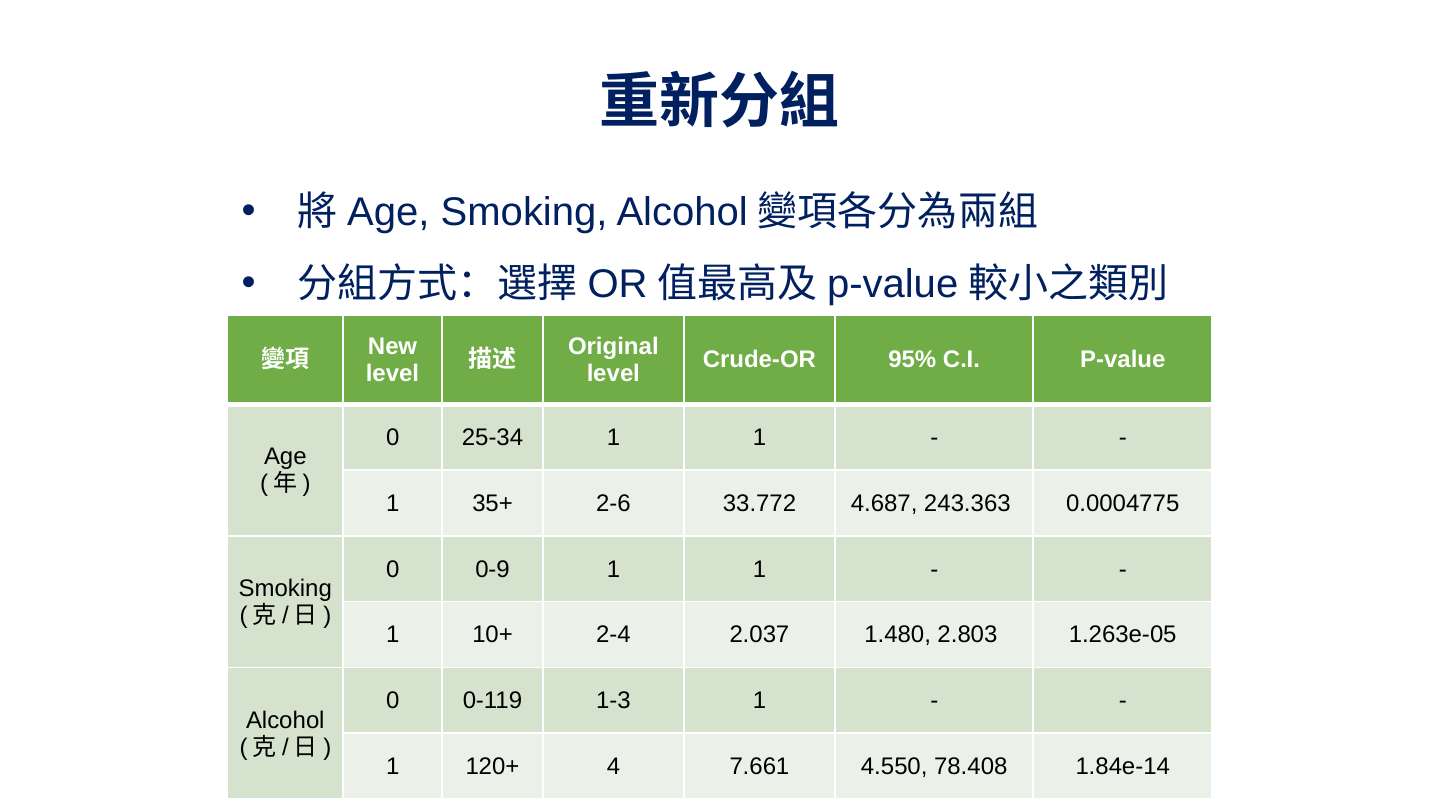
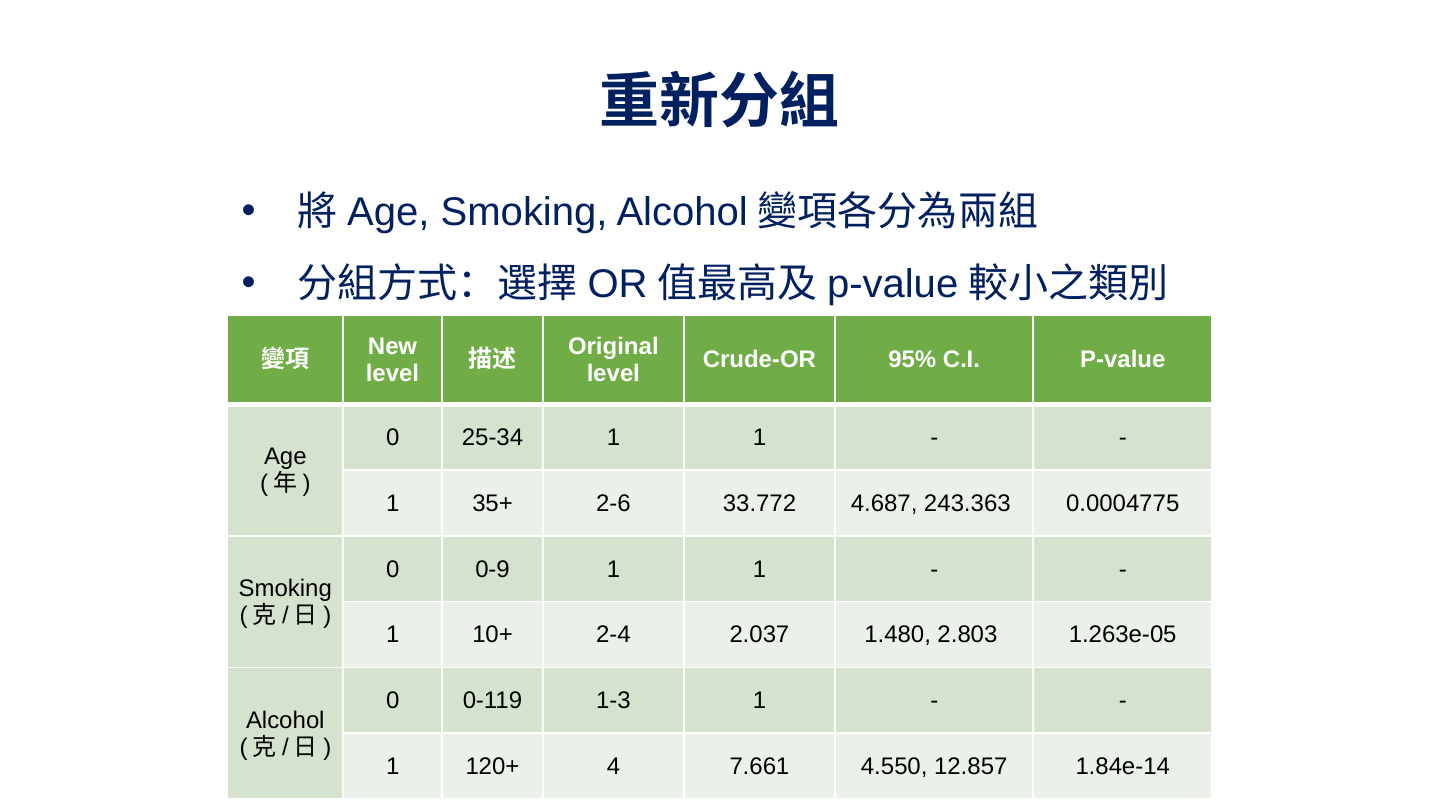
78.408: 78.408 -> 12.857
